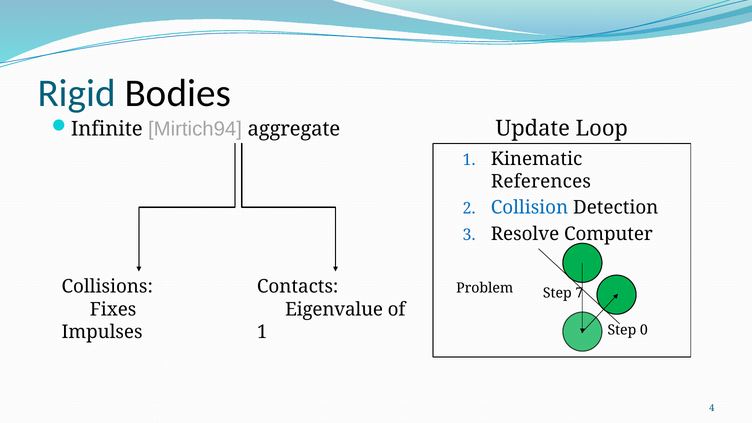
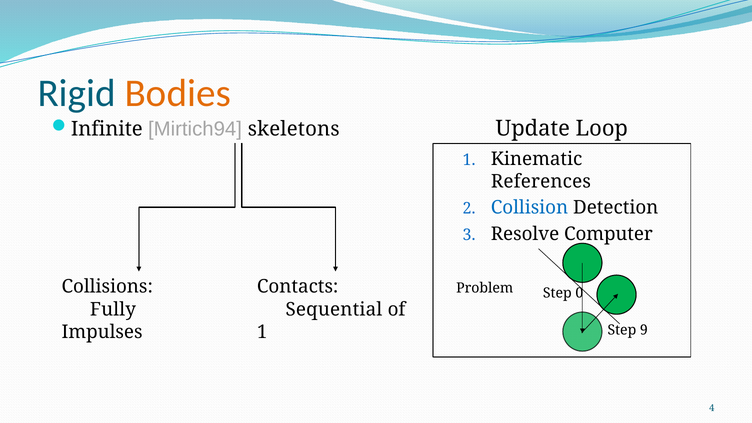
Bodies colour: black -> orange
aggregate: aggregate -> skeletons
7: 7 -> 0
Fixes: Fixes -> Fully
Eigenvalue: Eigenvalue -> Sequential
0: 0 -> 9
